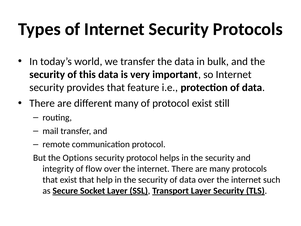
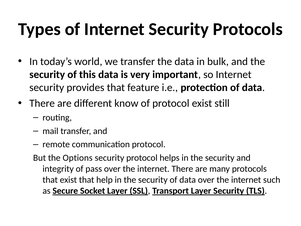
different many: many -> know
flow: flow -> pass
